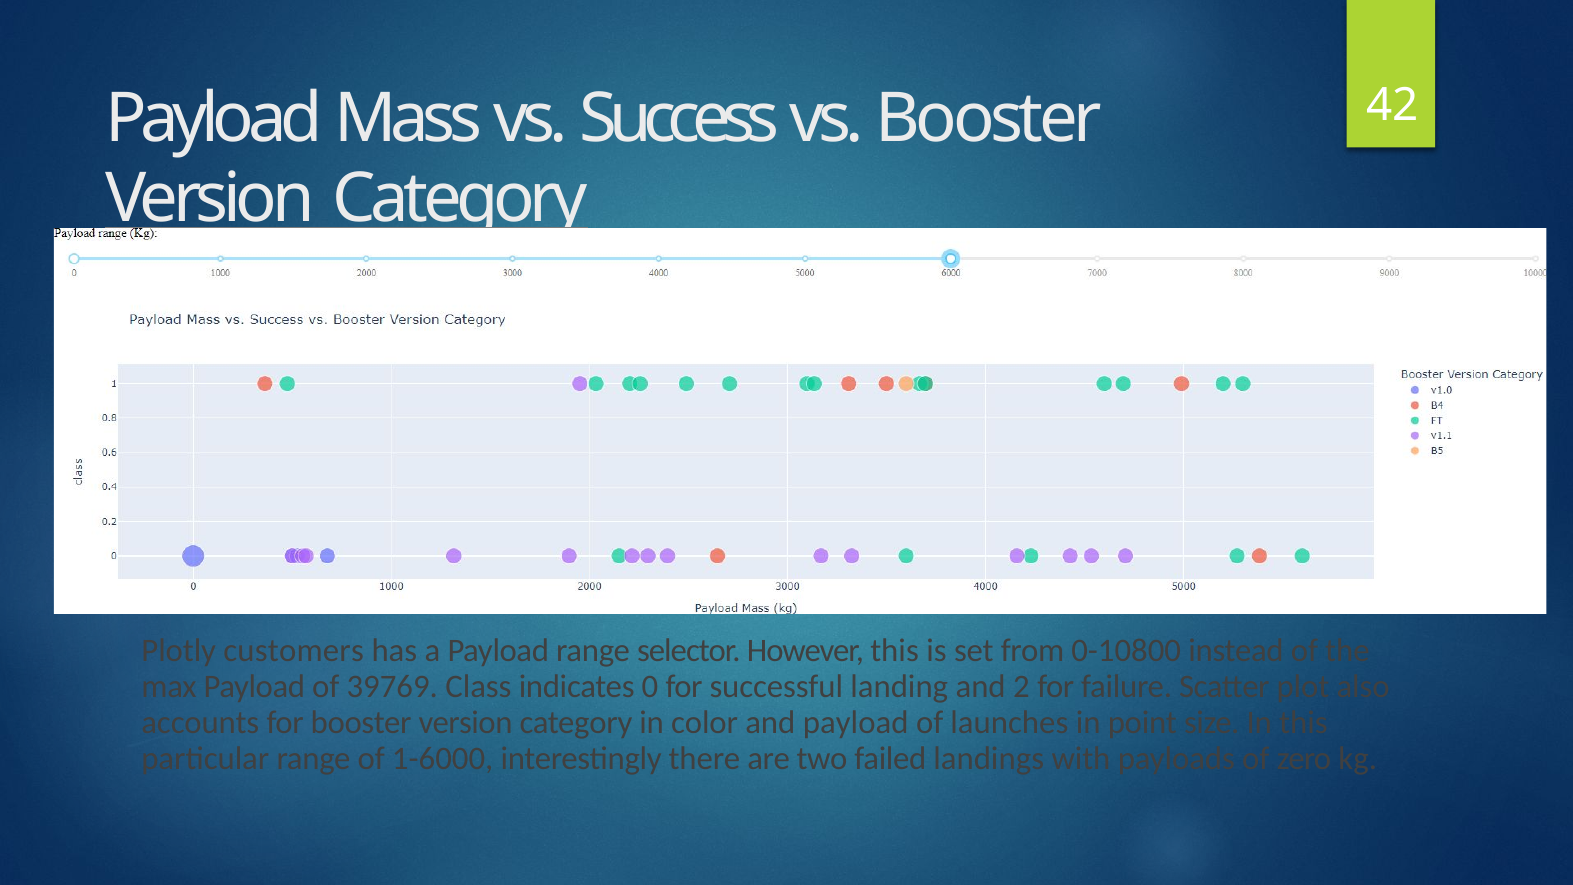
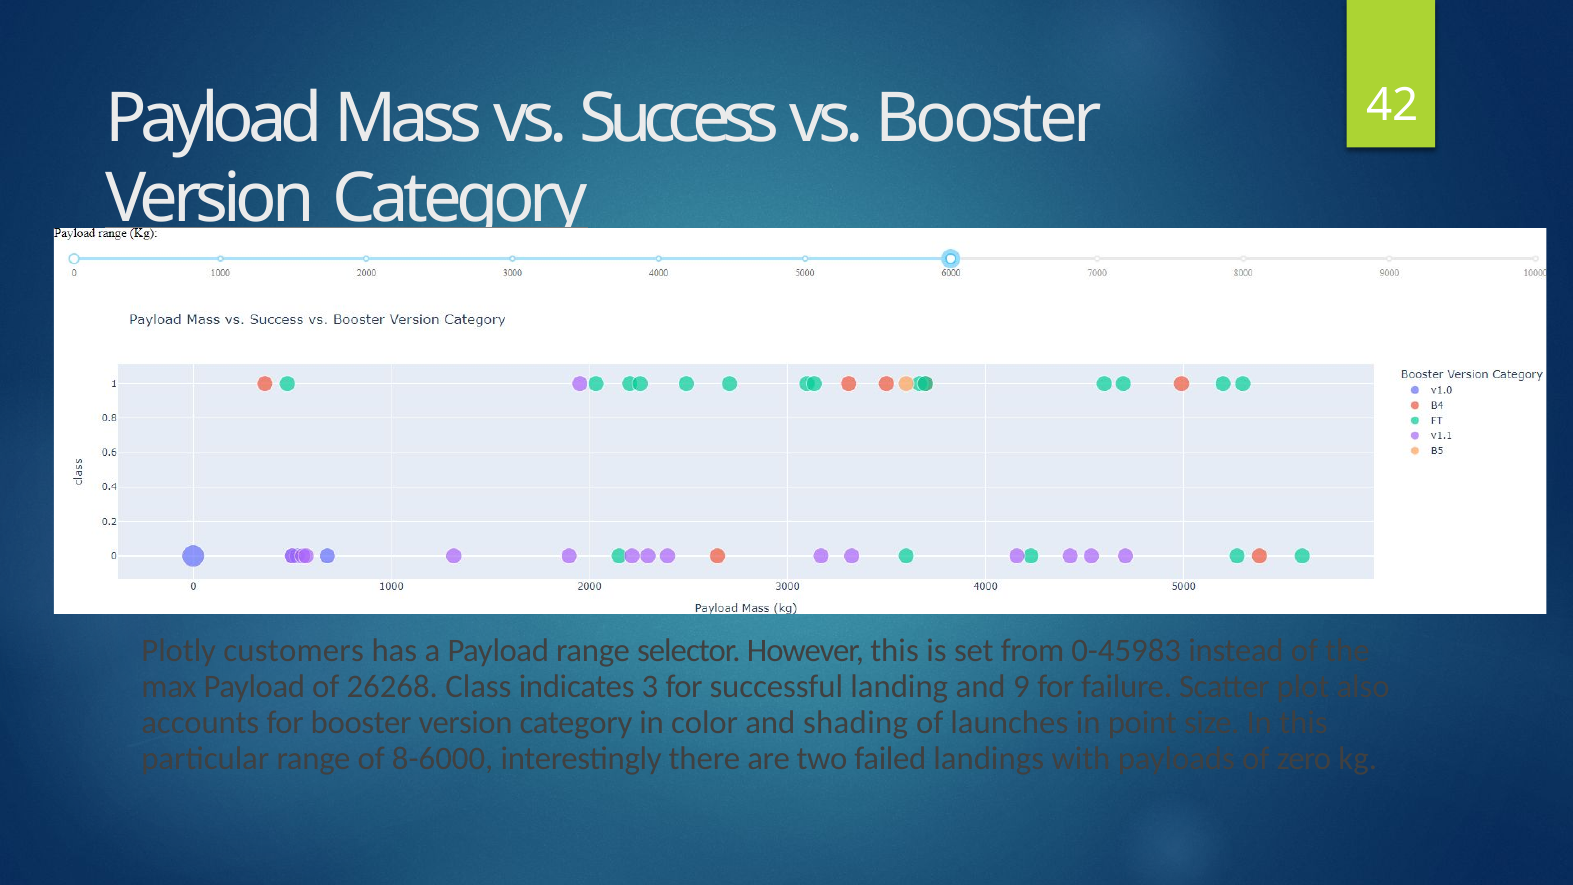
0-10800: 0-10800 -> 0-45983
39769: 39769 -> 26268
0: 0 -> 3
2: 2 -> 9
and payload: payload -> shading
1-6000: 1-6000 -> 8-6000
